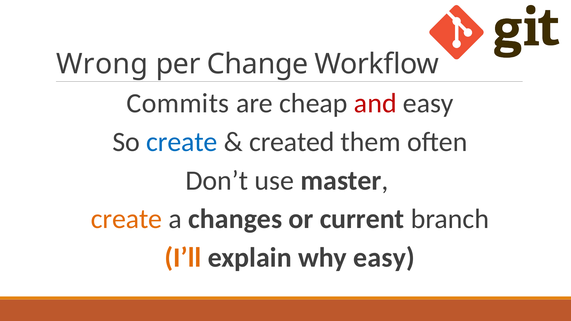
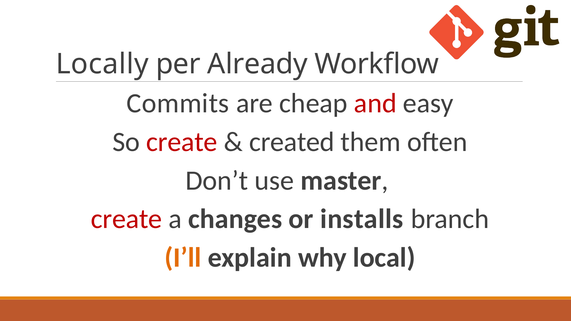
Wrong: Wrong -> Locally
Change: Change -> Already
create at (182, 142) colour: blue -> red
create at (127, 219) colour: orange -> red
current: current -> installs
why easy: easy -> local
